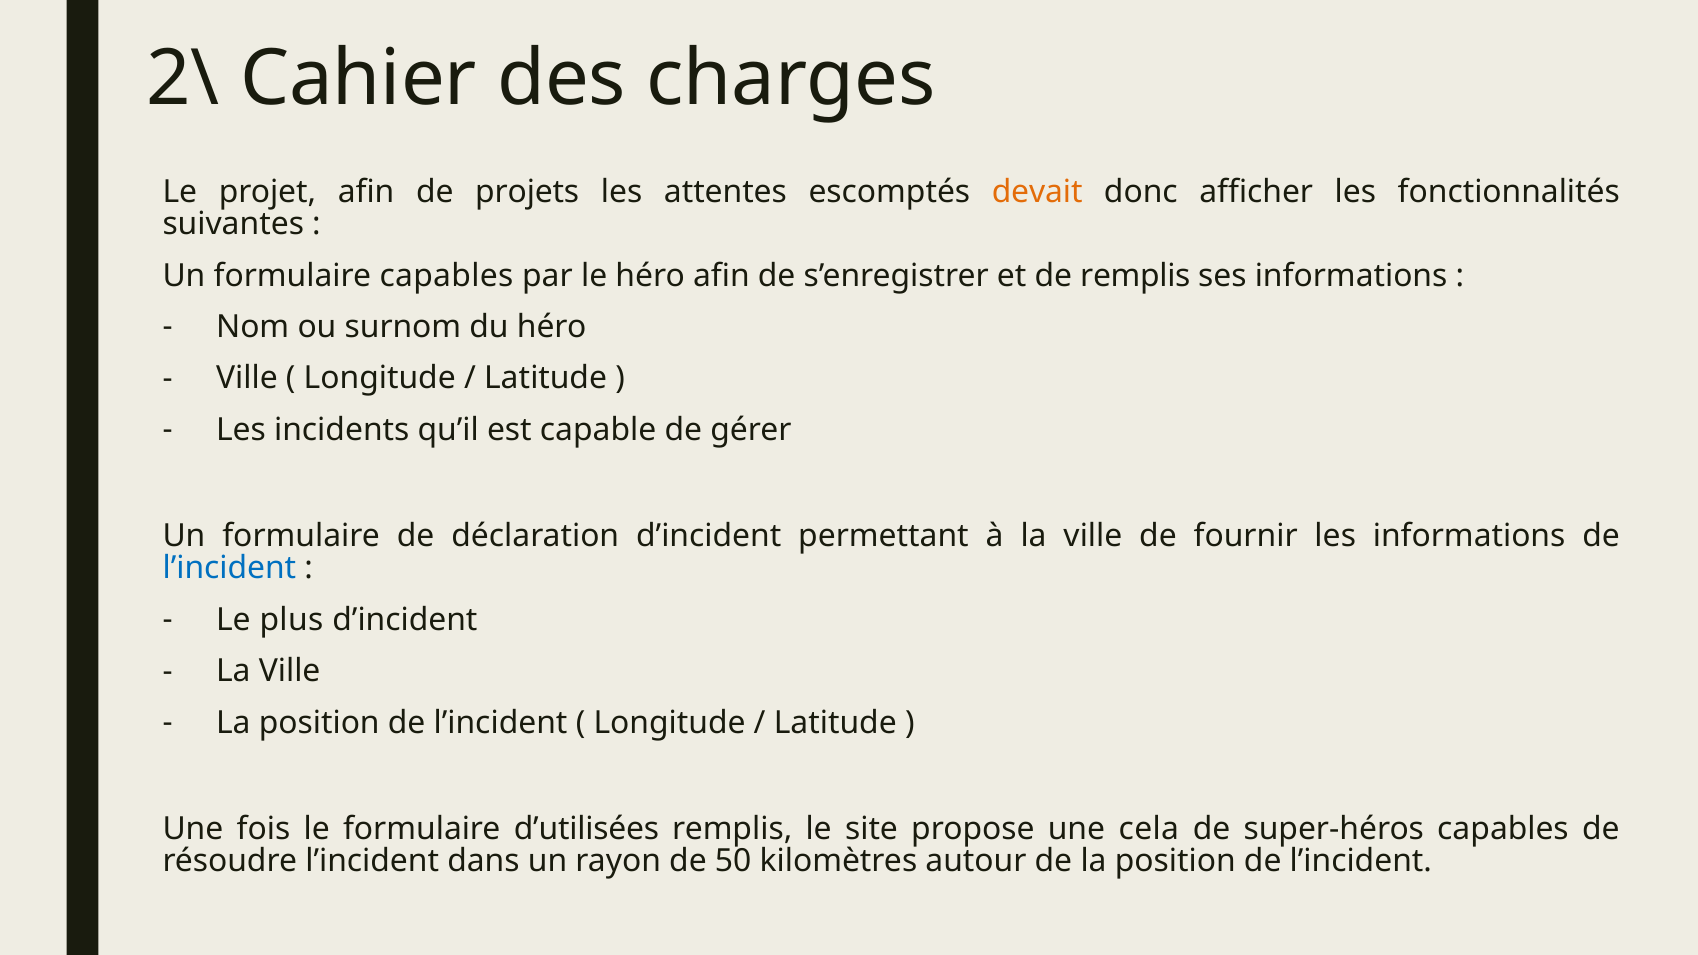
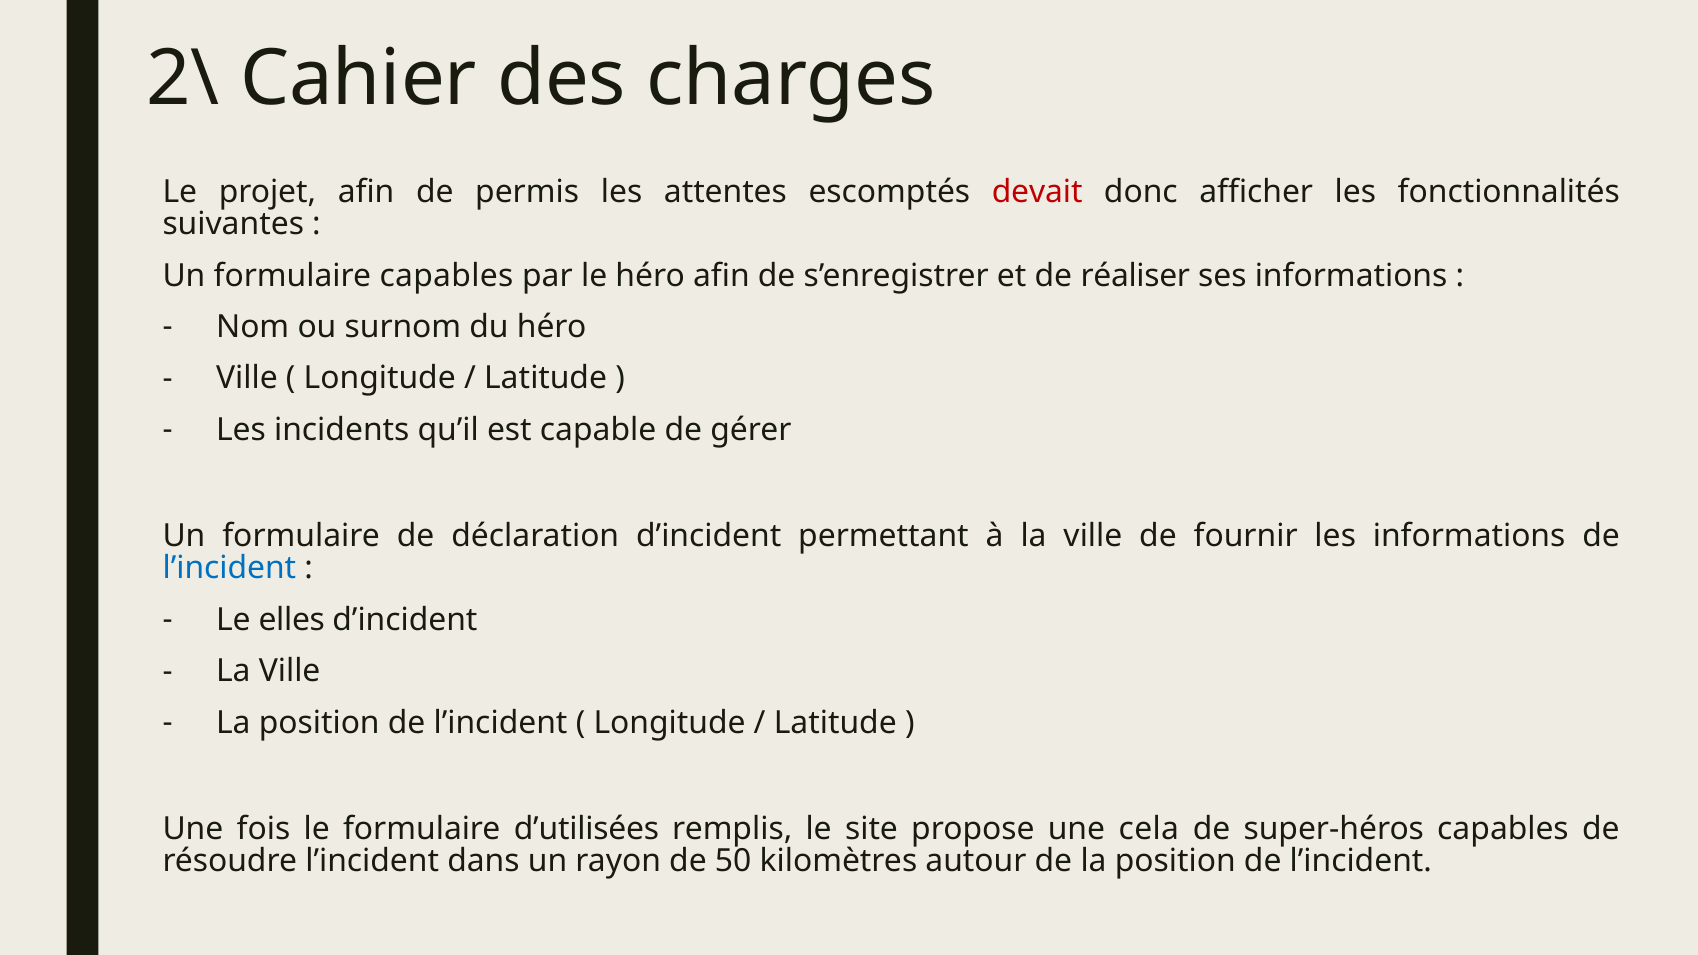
projets: projets -> permis
devait colour: orange -> red
de remplis: remplis -> réaliser
plus: plus -> elles
